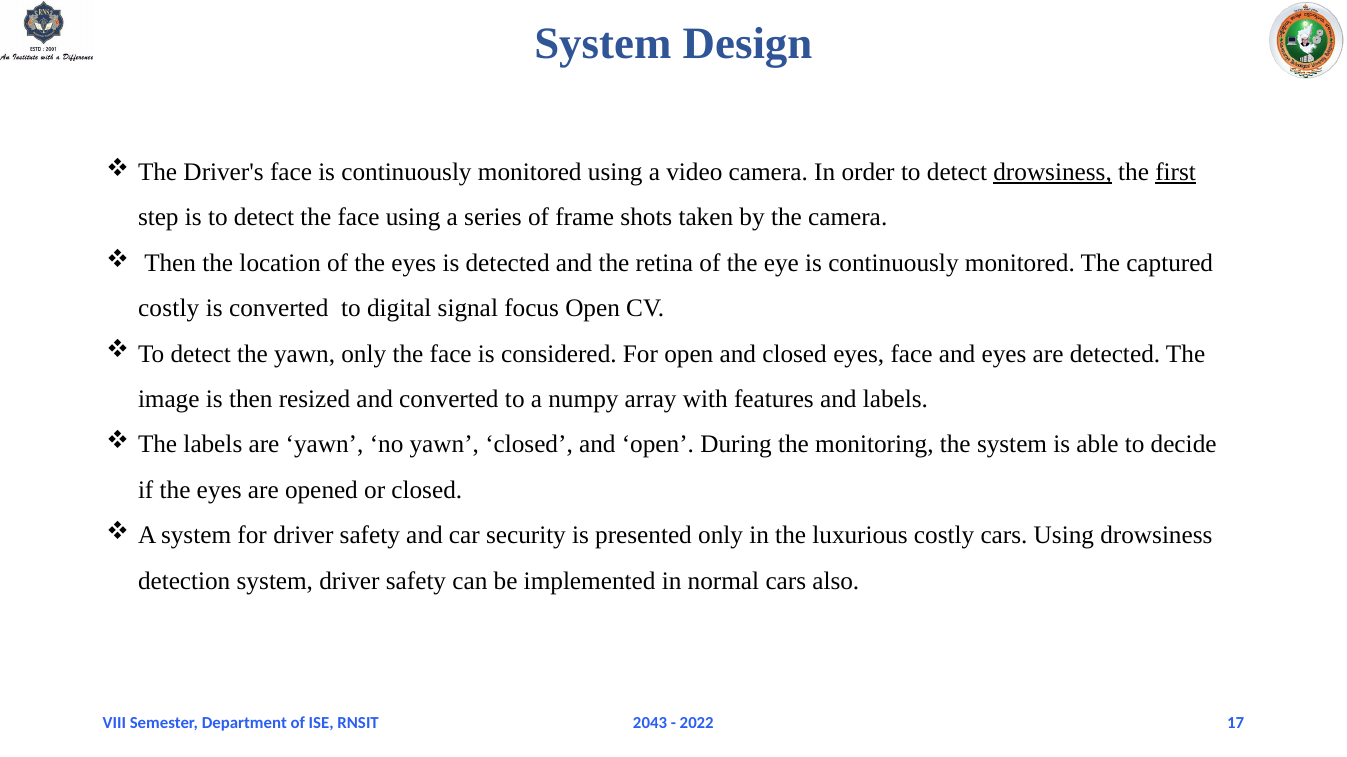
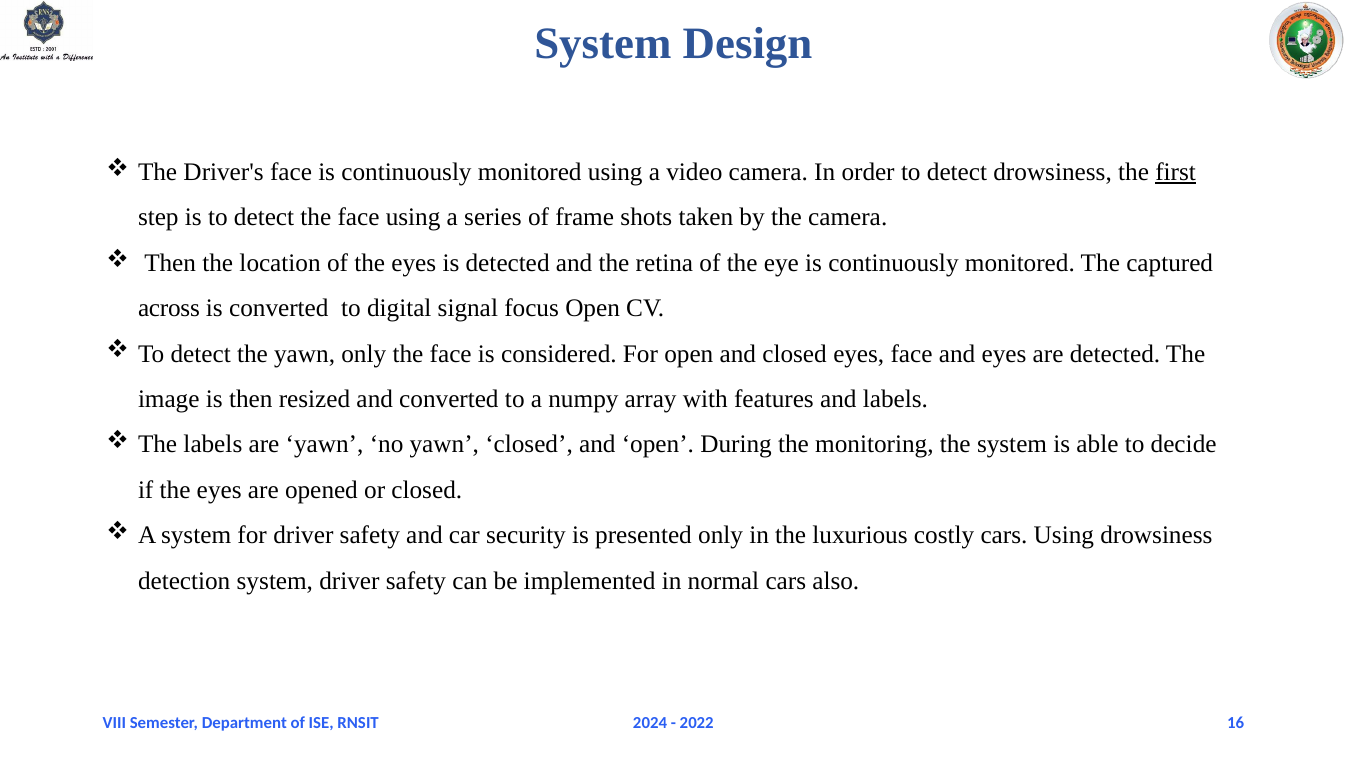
drowsiness at (1053, 172) underline: present -> none
costly at (169, 309): costly -> across
2043: 2043 -> 2024
17: 17 -> 16
